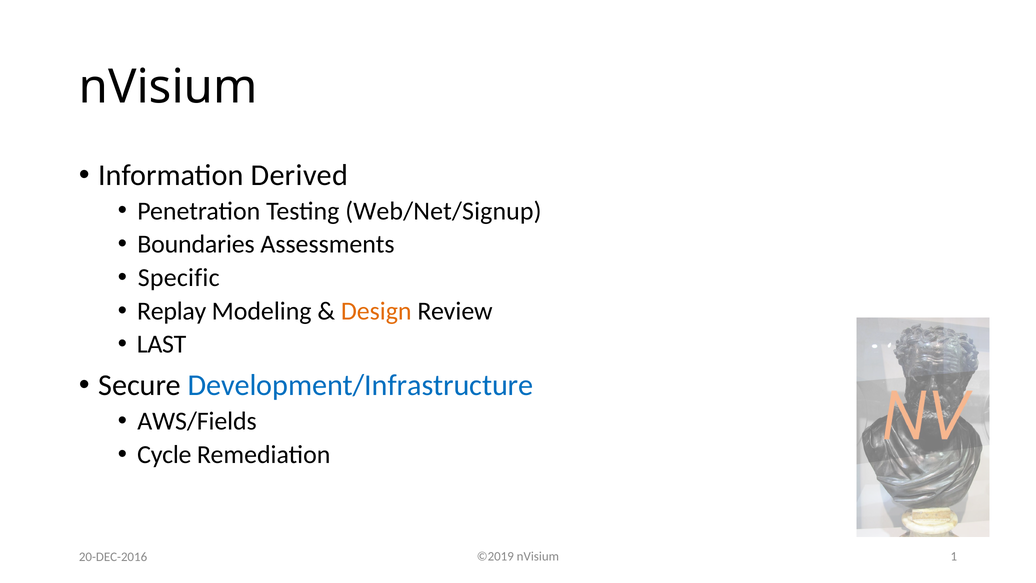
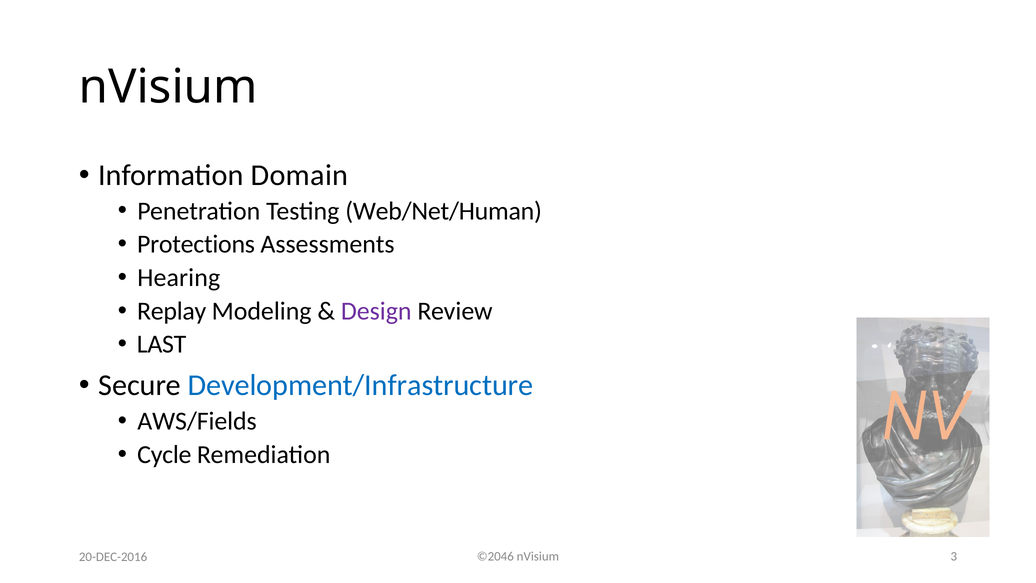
Derived: Derived -> Domain
Web/Net/Signup: Web/Net/Signup -> Web/Net/Human
Boundaries: Boundaries -> Protections
Specific: Specific -> Hearing
Design colour: orange -> purple
©2019: ©2019 -> ©2046
1: 1 -> 3
